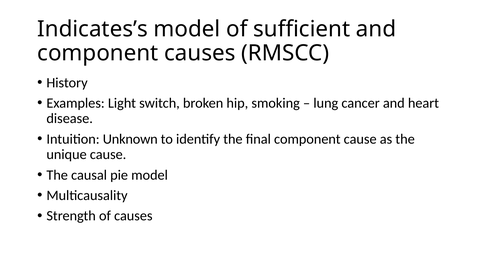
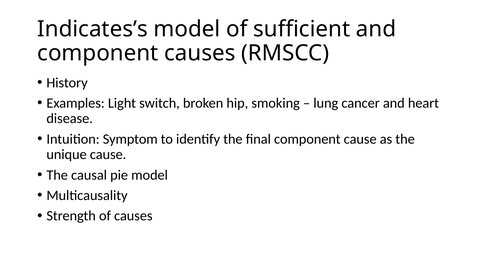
Unknown: Unknown -> Symptom
